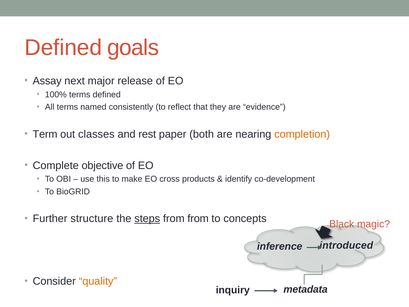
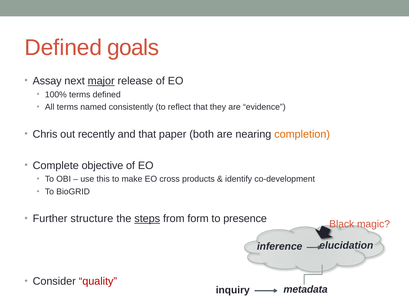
major underline: none -> present
Term: Term -> Chris
classes: classes -> recently
and rest: rest -> that
from from: from -> form
concepts: concepts -> presence
introduced: introduced -> elucidation
quality colour: orange -> red
